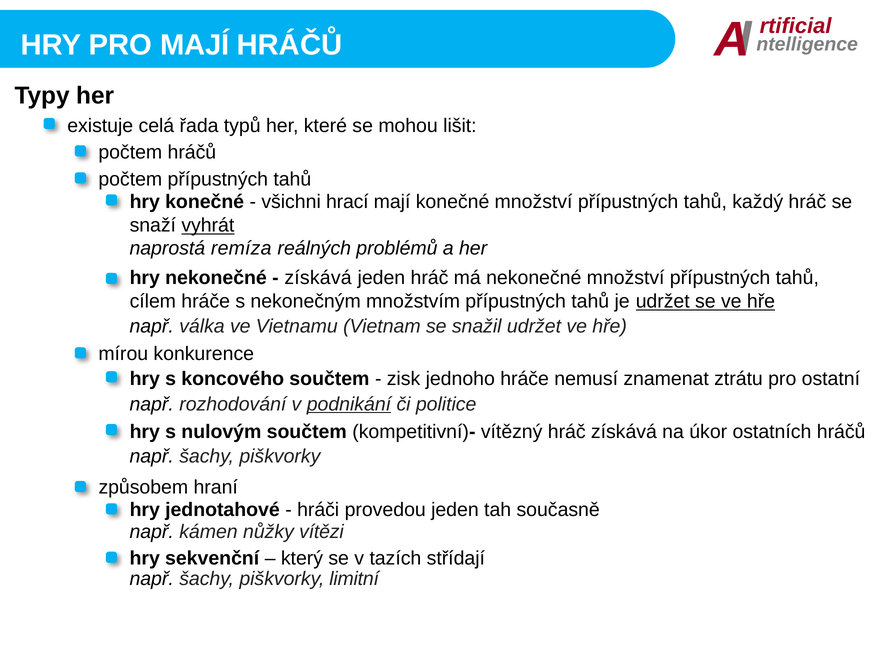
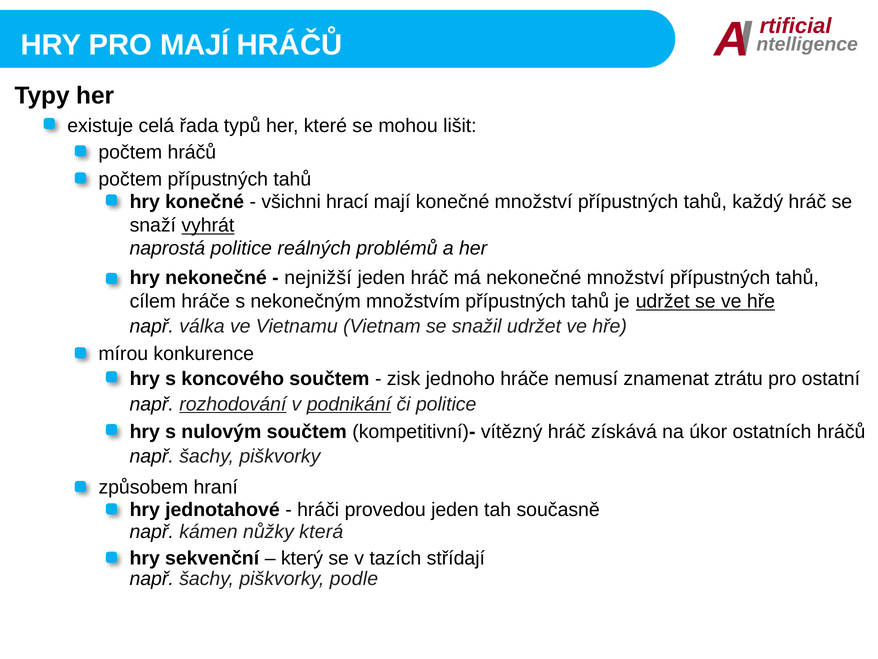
naprostá remíza: remíza -> politice
získává at (318, 278): získává -> nejnižší
rozhodování underline: none -> present
vítězi: vítězi -> která
limitní: limitní -> podle
